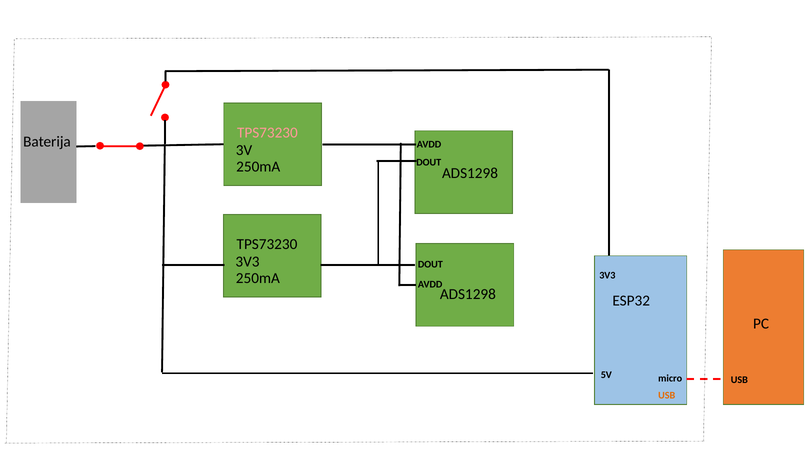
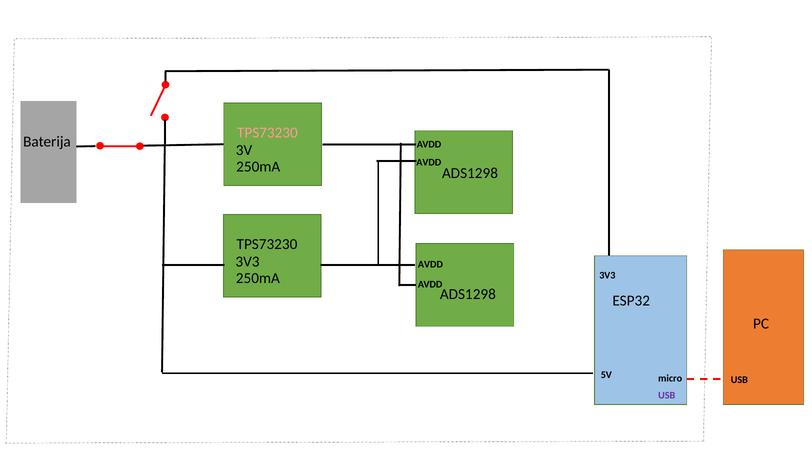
DOUT at (429, 162): DOUT -> AVDD
DOUT at (430, 264): DOUT -> AVDD
USB at (667, 395) colour: orange -> purple
